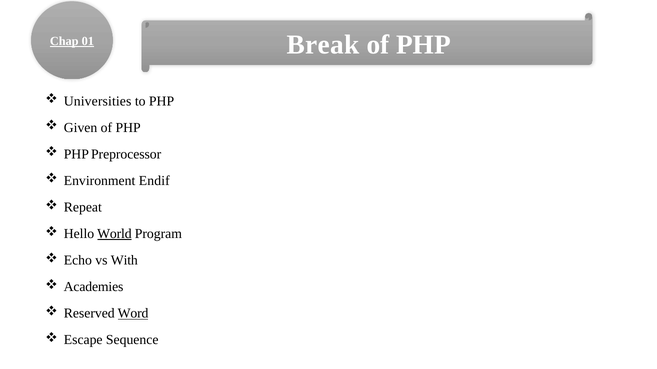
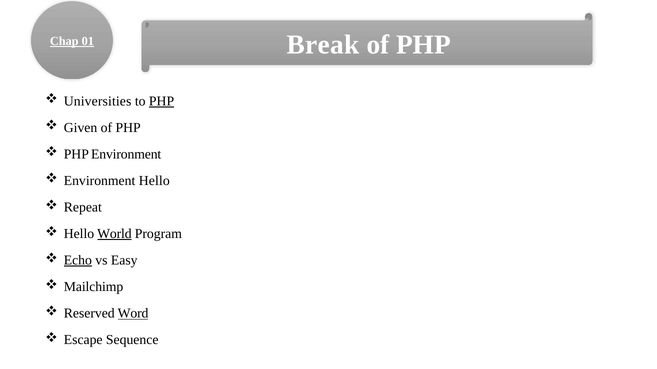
PHP at (162, 101) underline: none -> present
PHP Preprocessor: Preprocessor -> Environment
Environment Endif: Endif -> Hello
Echo underline: none -> present
With: With -> Easy
Academies: Academies -> Mailchimp
